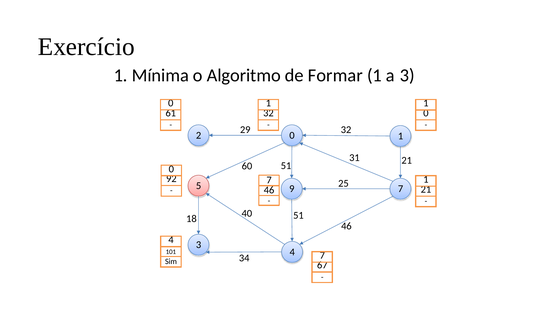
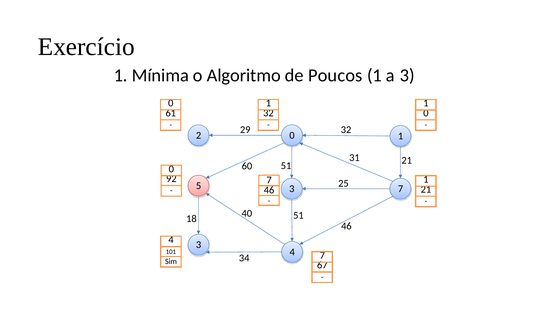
Formar: Formar -> Poucos
5 9: 9 -> 3
